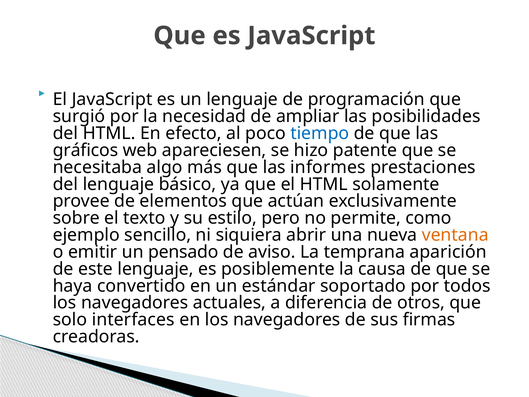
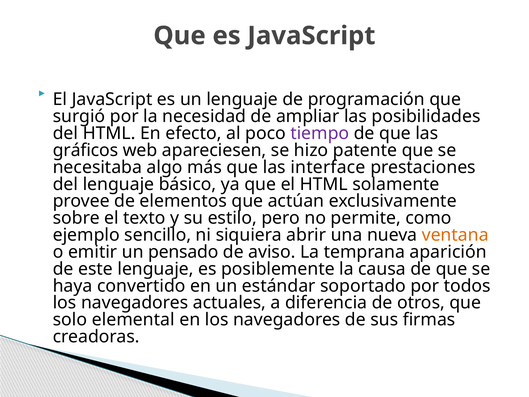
tiempo colour: blue -> purple
informes: informes -> interface
interfaces: interfaces -> elemental
